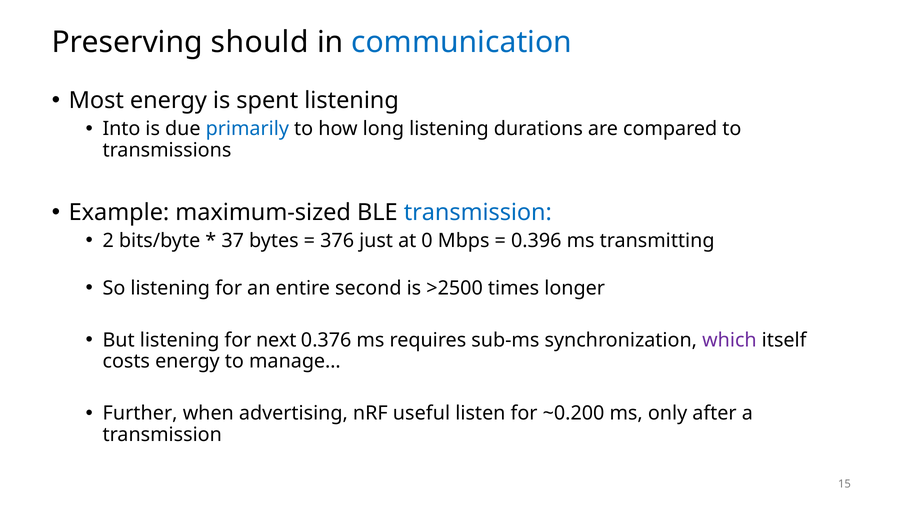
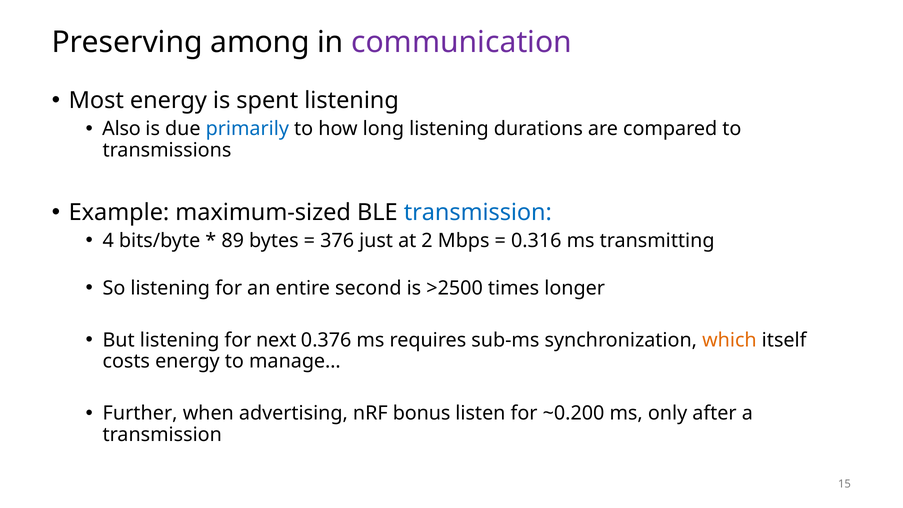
should: should -> among
communication colour: blue -> purple
Into: Into -> Also
2: 2 -> 4
37: 37 -> 89
0: 0 -> 2
0.396: 0.396 -> 0.316
which colour: purple -> orange
useful: useful -> bonus
